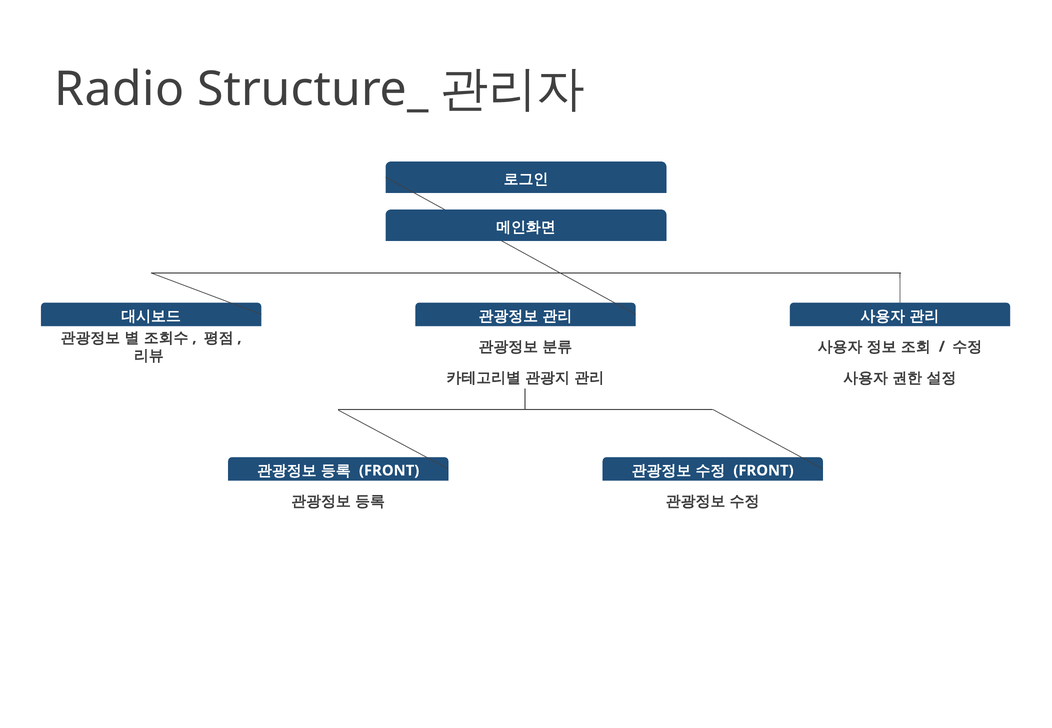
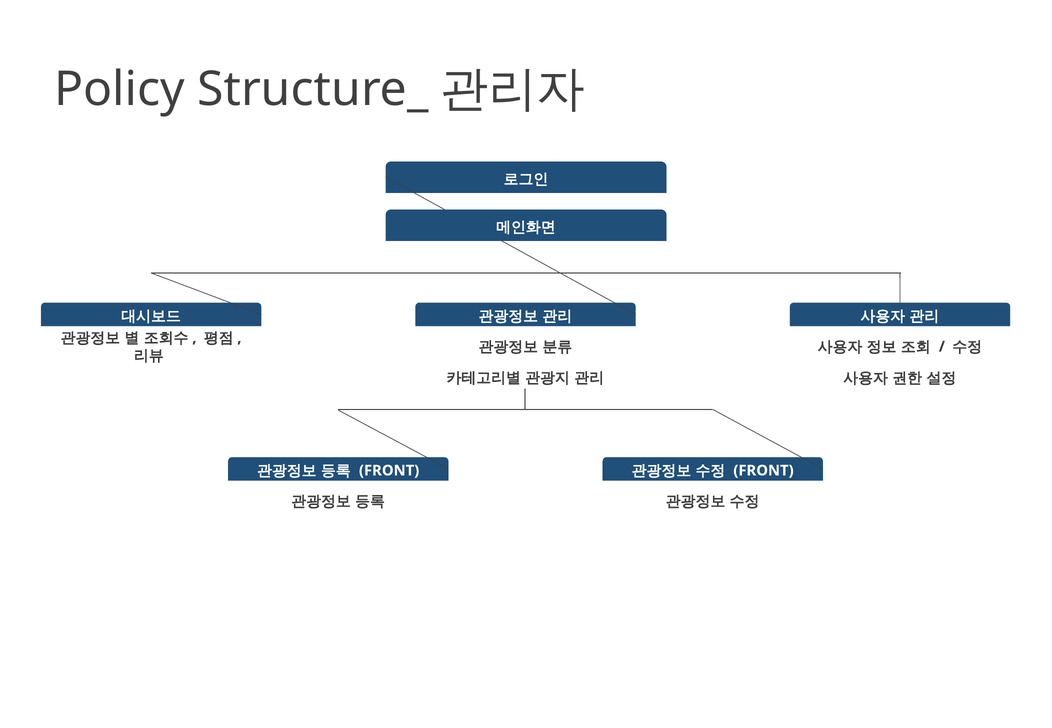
Radio: Radio -> Policy
